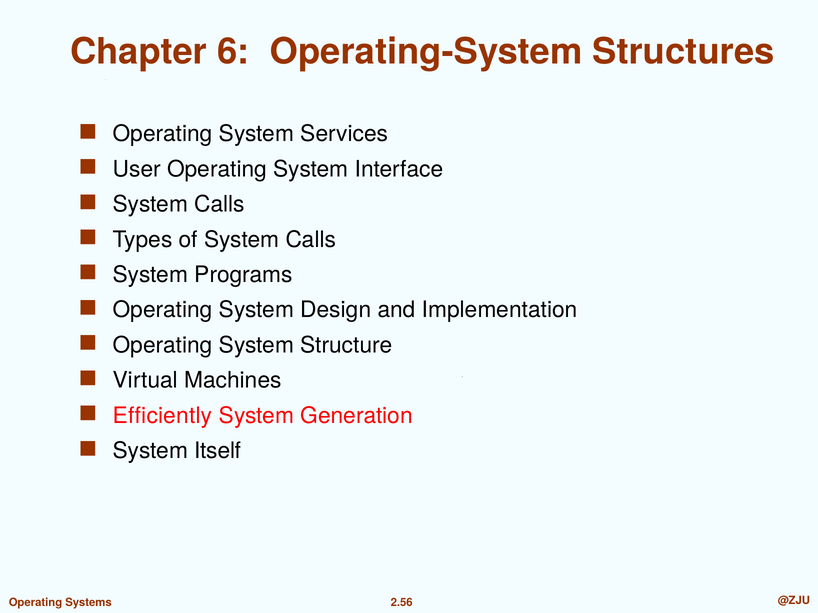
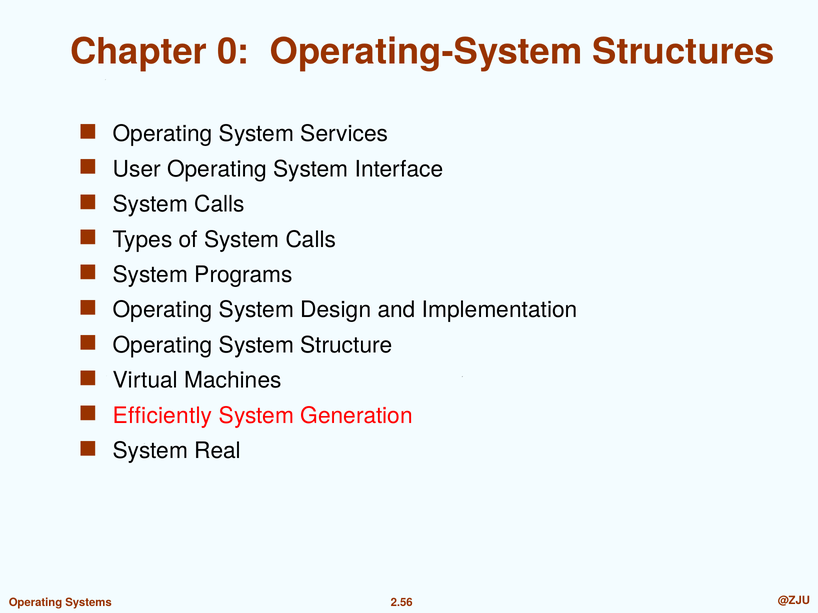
6: 6 -> 0
Itself: Itself -> Real
